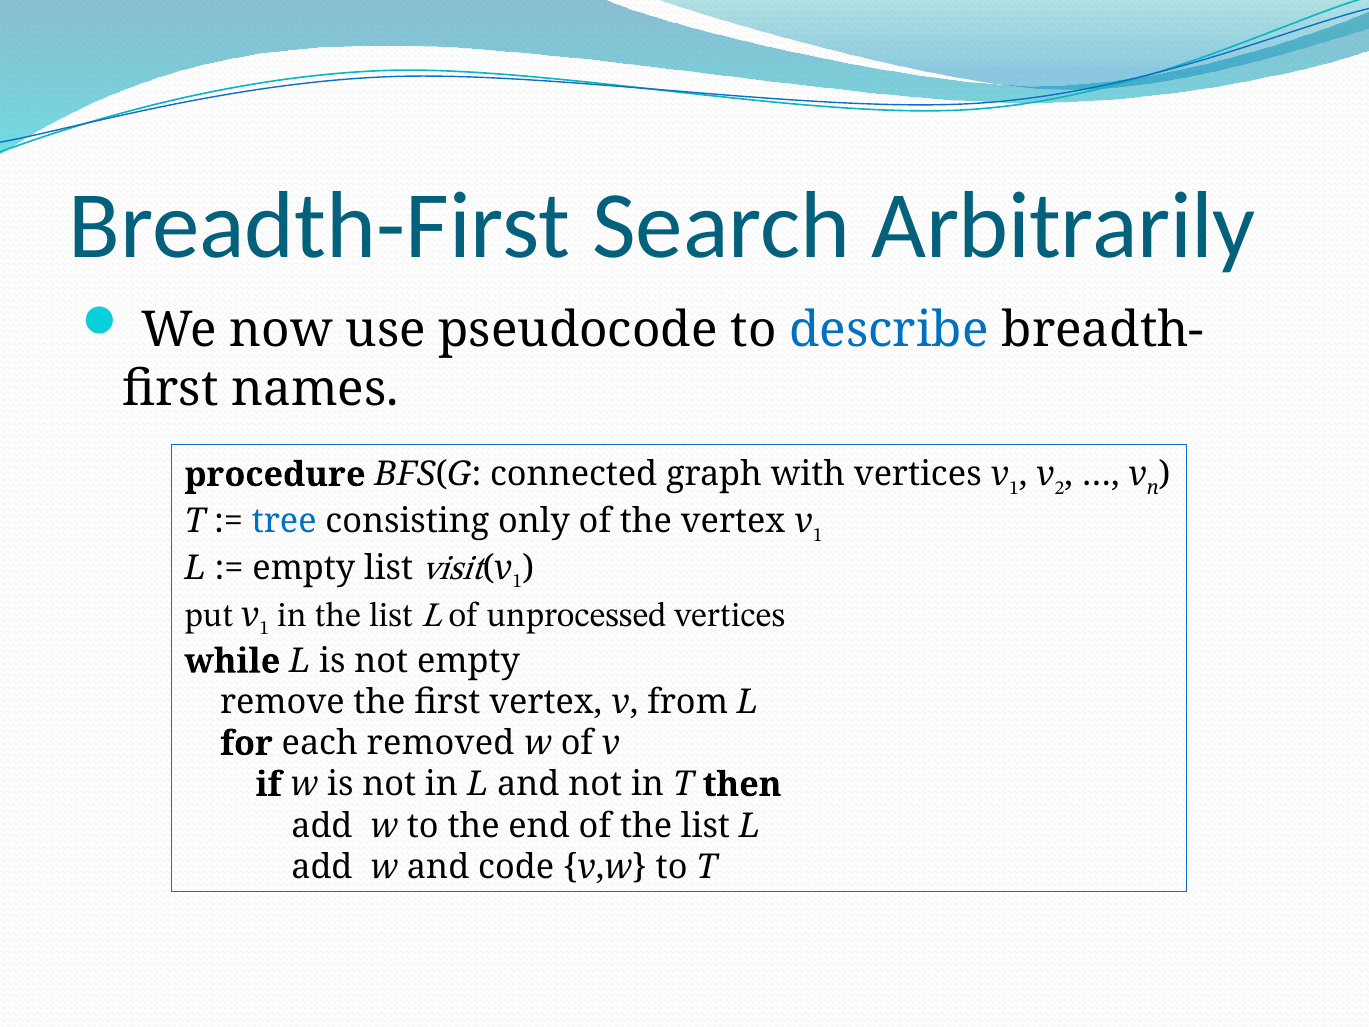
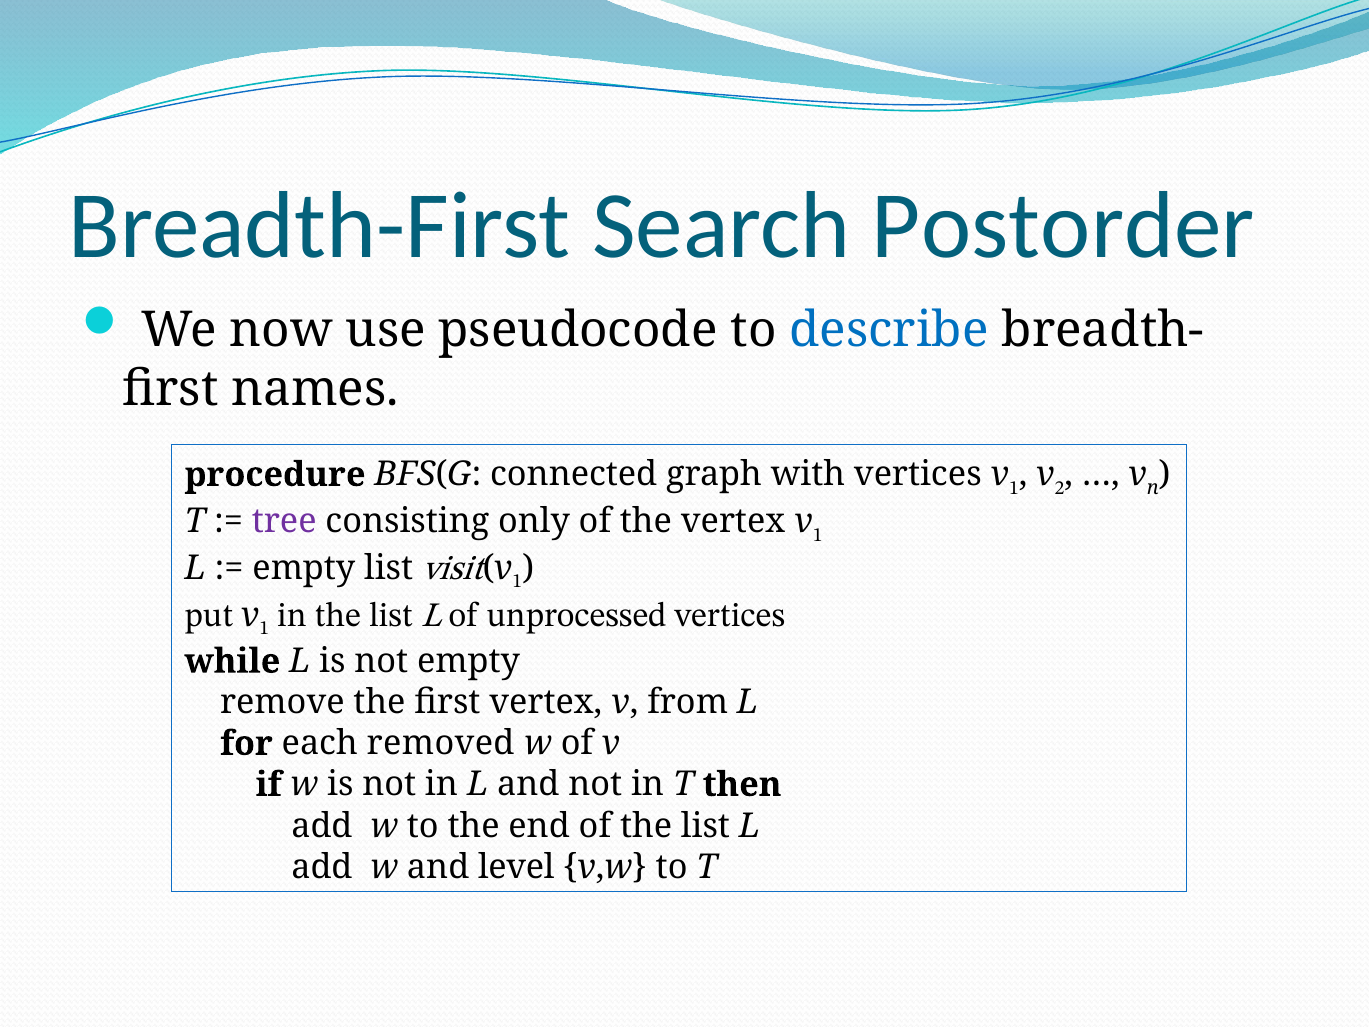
Arbitrarily: Arbitrarily -> Postorder
tree colour: blue -> purple
code: code -> level
